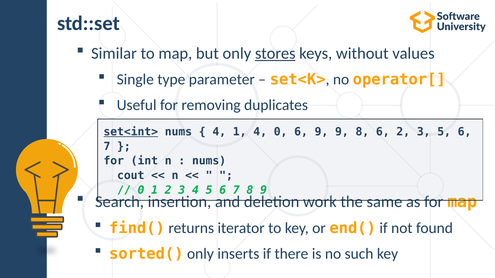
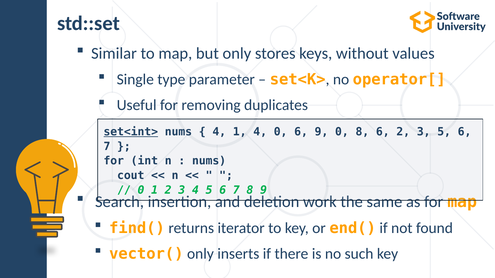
stores underline: present -> none
9 9: 9 -> 0
sorted(: sorted( -> vector(
